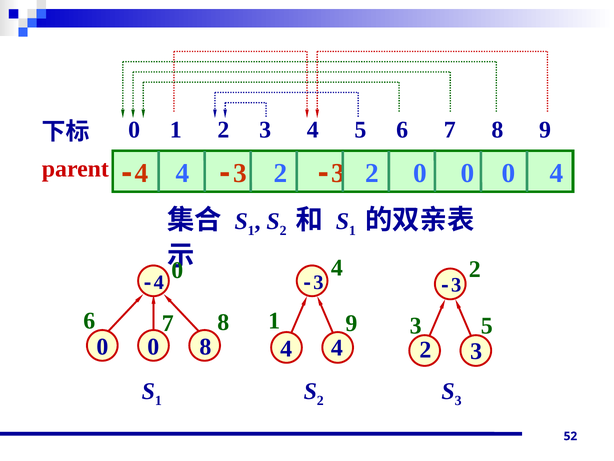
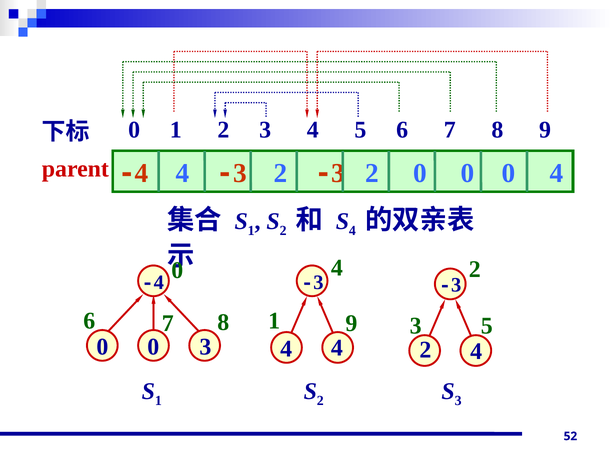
1 at (352, 230): 1 -> 4
0 8: 8 -> 3
3 at (476, 351): 3 -> 4
